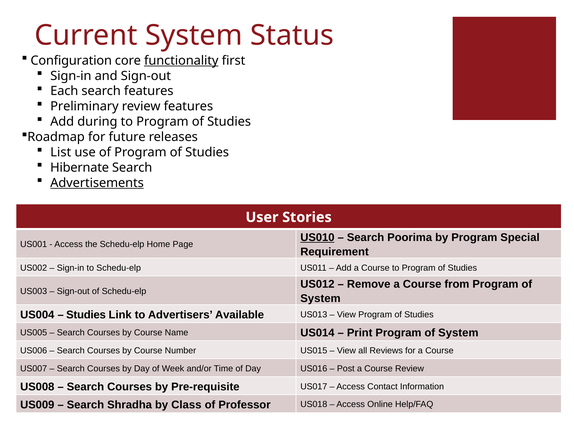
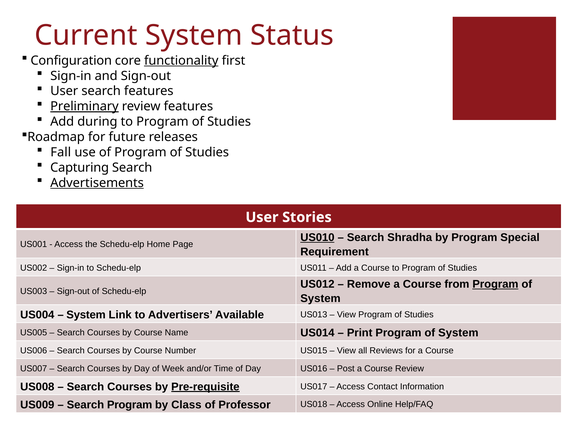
Each at (64, 91): Each -> User
Preliminary underline: none -> present
List: List -> Fall
Hibernate: Hibernate -> Capturing
Poorima: Poorima -> Shradha
Program at (495, 285) underline: none -> present
Studies at (86, 315): Studies -> System
Pre-requisite underline: none -> present
Search Shradha: Shradha -> Program
